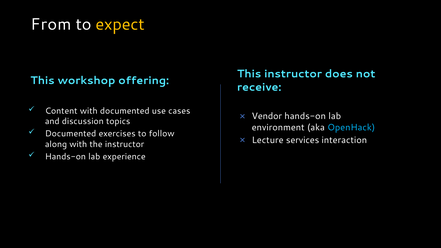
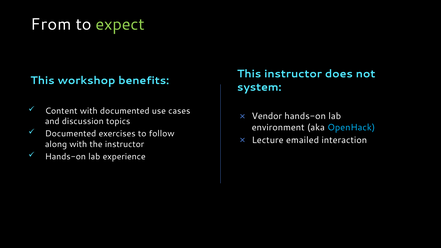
expect colour: yellow -> light green
offering: offering -> benefits
receive: receive -> system
services: services -> emailed
